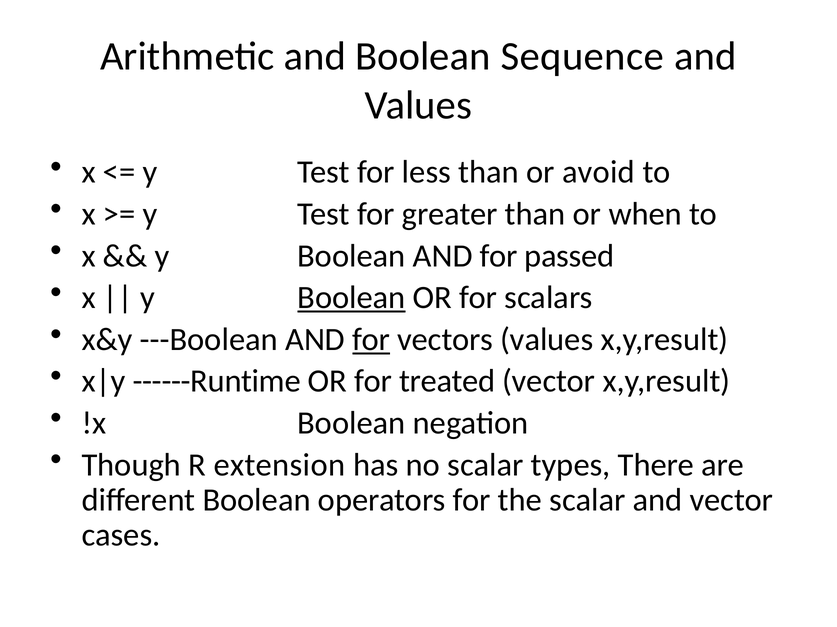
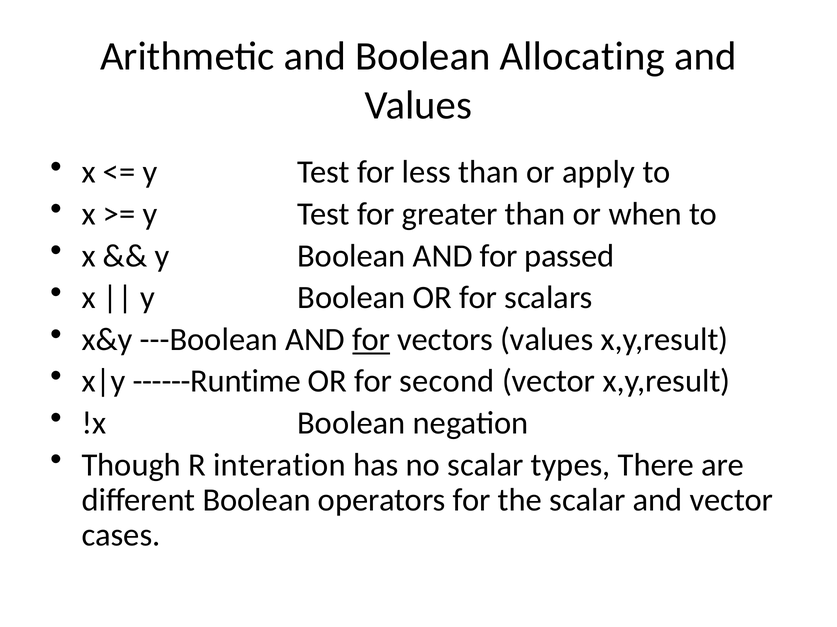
Sequence: Sequence -> Allocating
avoid: avoid -> apply
Boolean at (351, 298) underline: present -> none
treated: treated -> second
extension: extension -> interation
